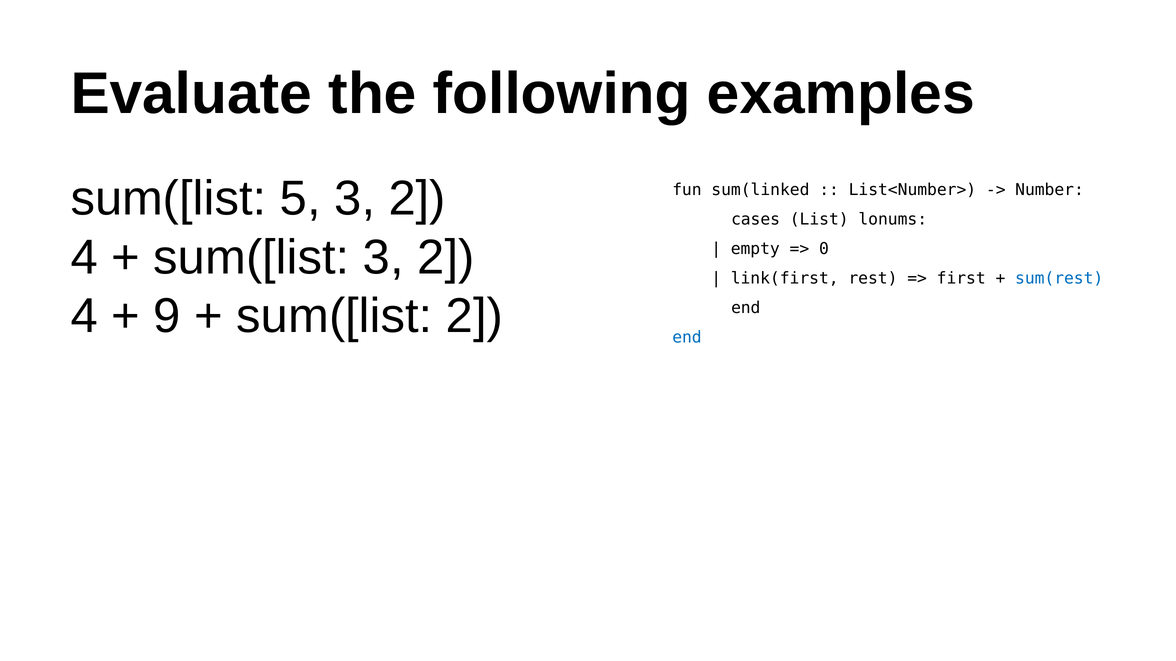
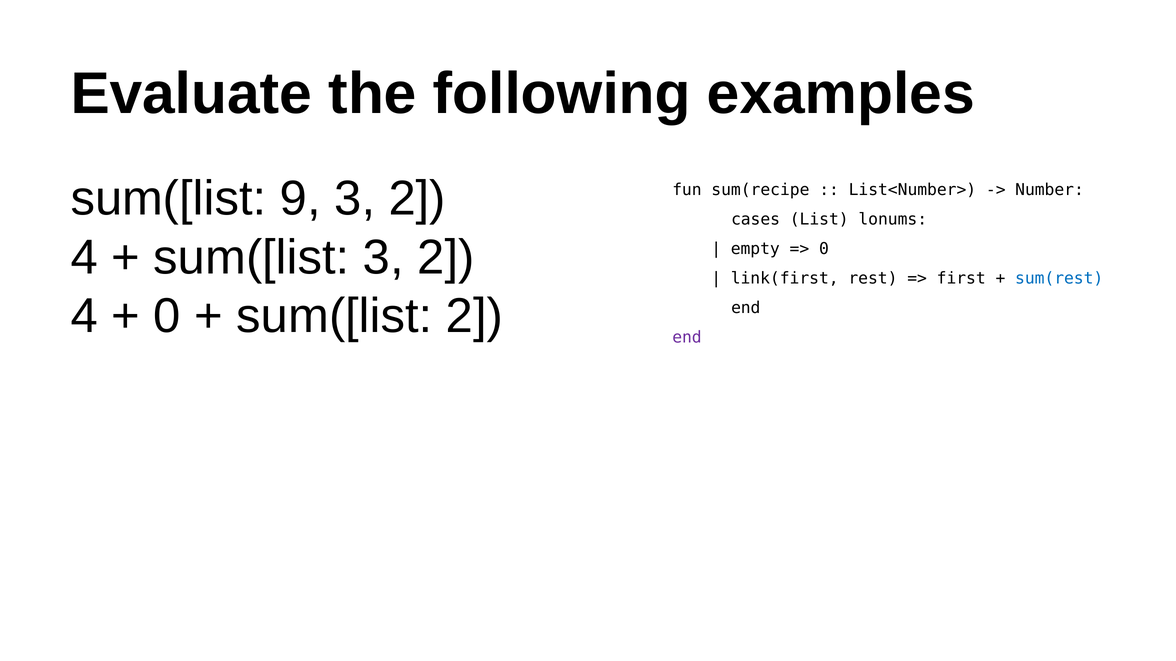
5: 5 -> 9
sum(linked: sum(linked -> sum(recipe
9 at (167, 317): 9 -> 0
end at (687, 337) colour: blue -> purple
